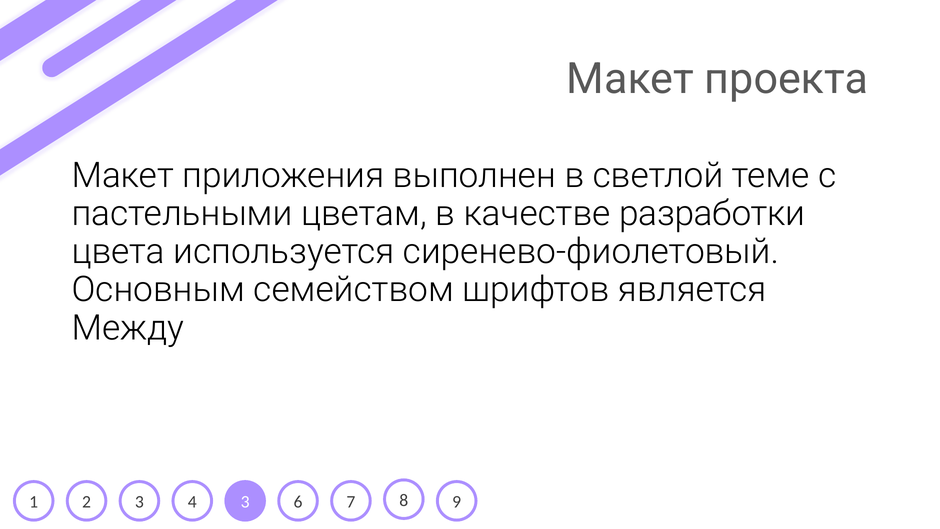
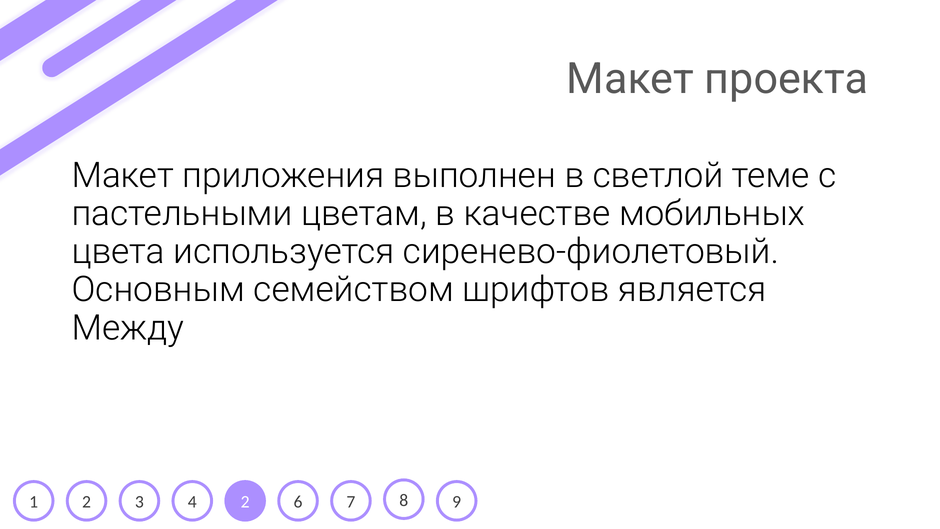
разработки: разработки -> мобильных
4 3: 3 -> 2
